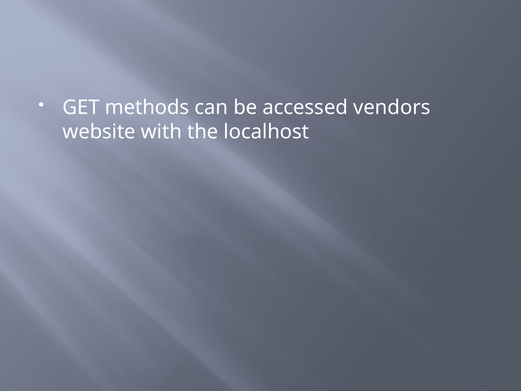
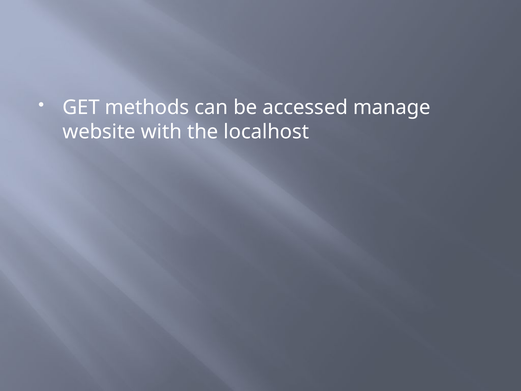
vendors: vendors -> manage
